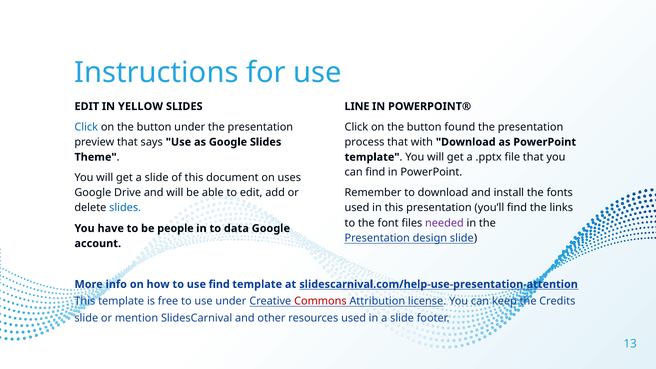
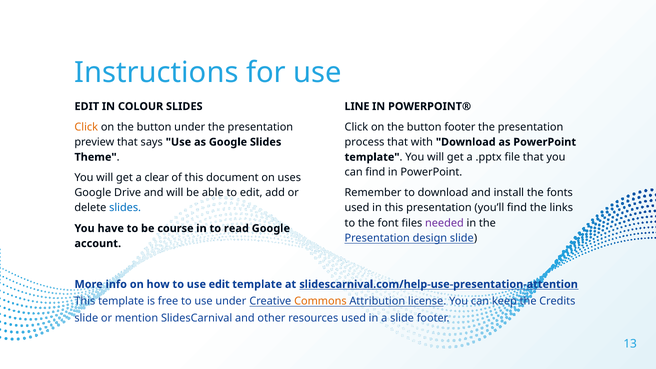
YELLOW: YELLOW -> COLOUR
Click at (86, 127) colour: blue -> orange
button found: found -> footer
get a slide: slide -> clear
people: people -> course
data: data -> read
use find: find -> edit
Commons colour: red -> orange
